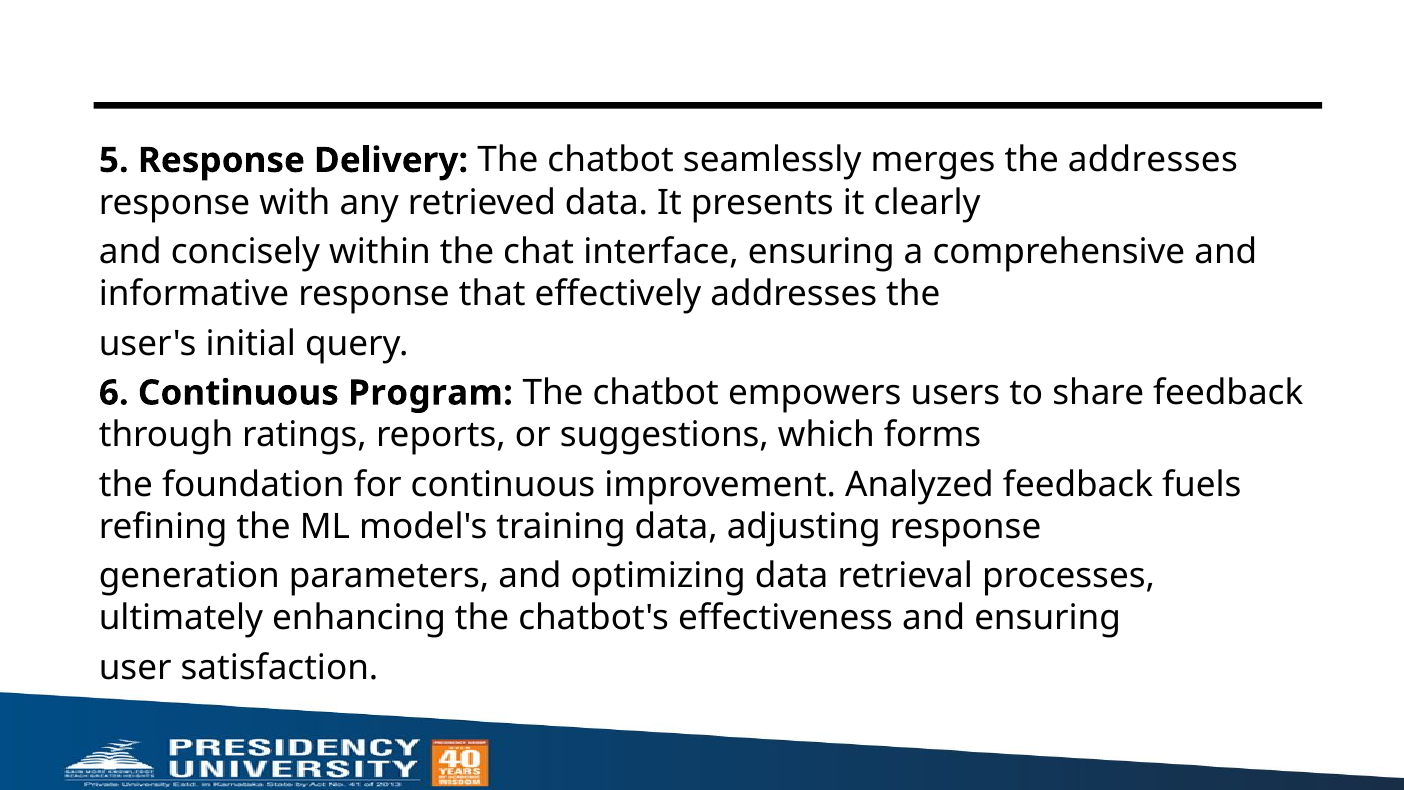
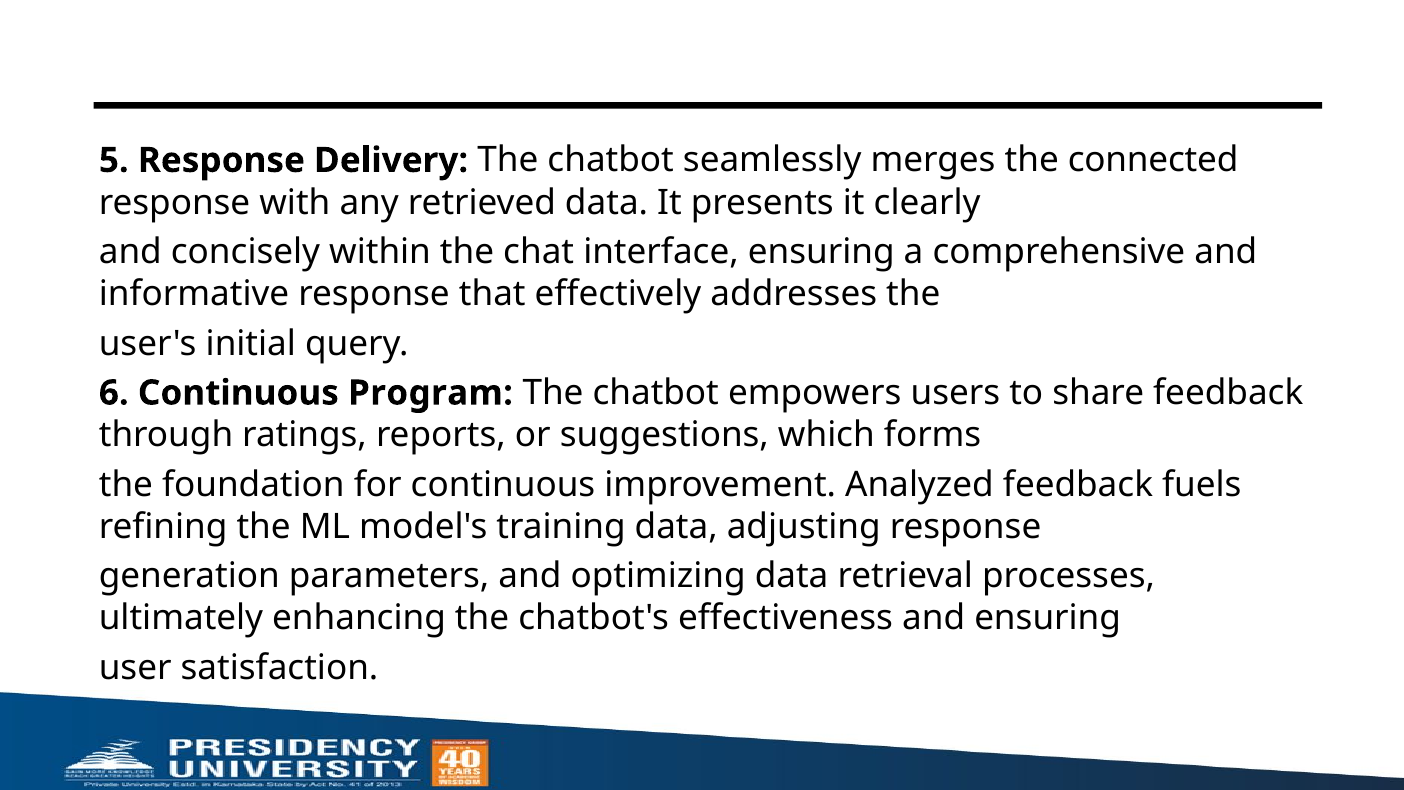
the addresses: addresses -> connected
